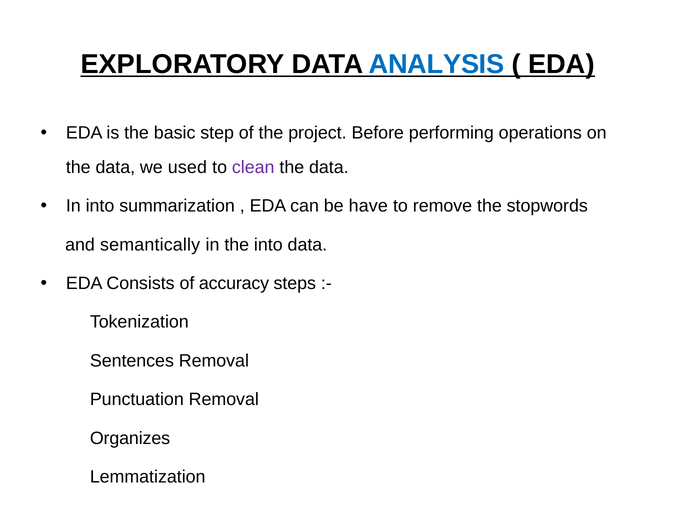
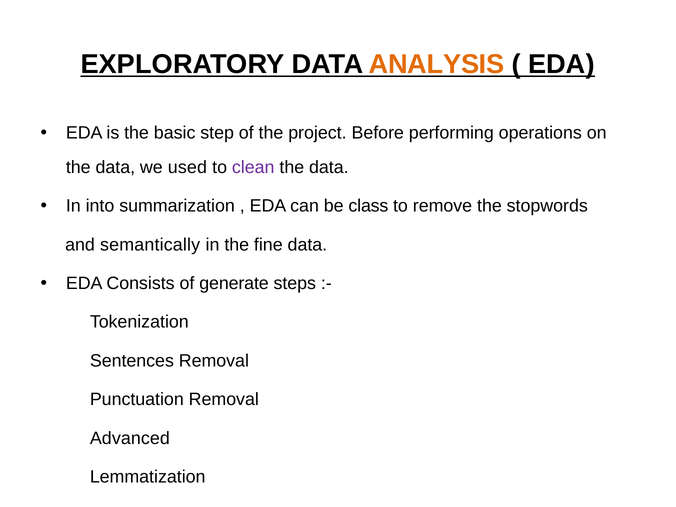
ANALYSIS colour: blue -> orange
have: have -> class
the into: into -> fine
accuracy: accuracy -> generate
Organizes: Organizes -> Advanced
